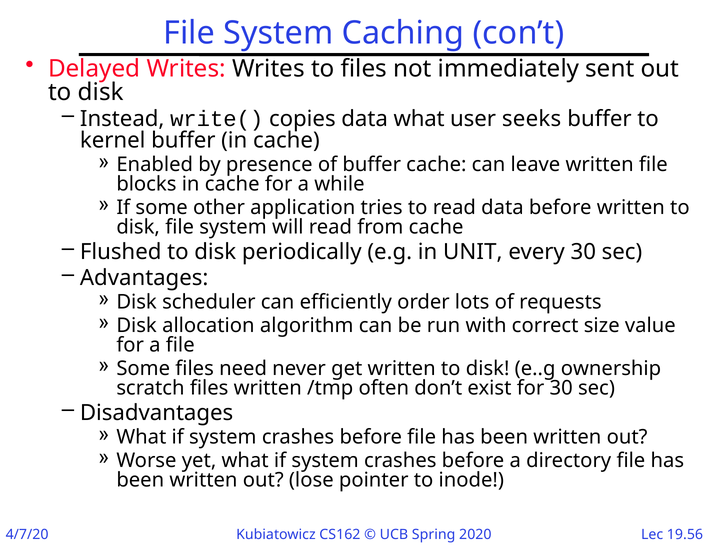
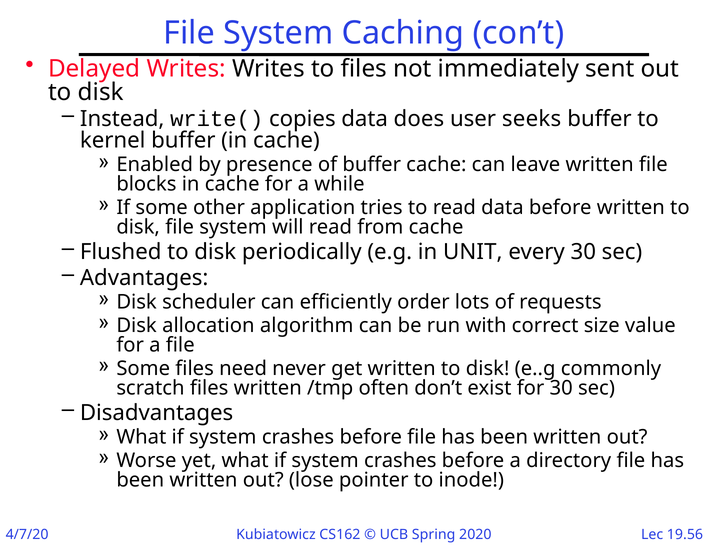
data what: what -> does
ownership: ownership -> commonly
